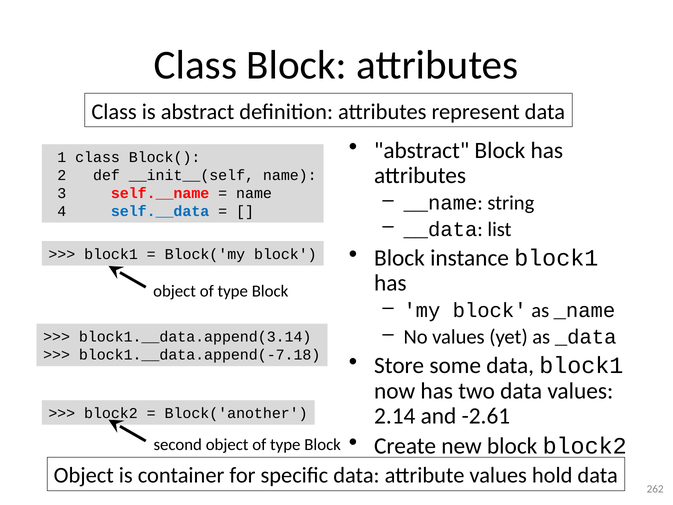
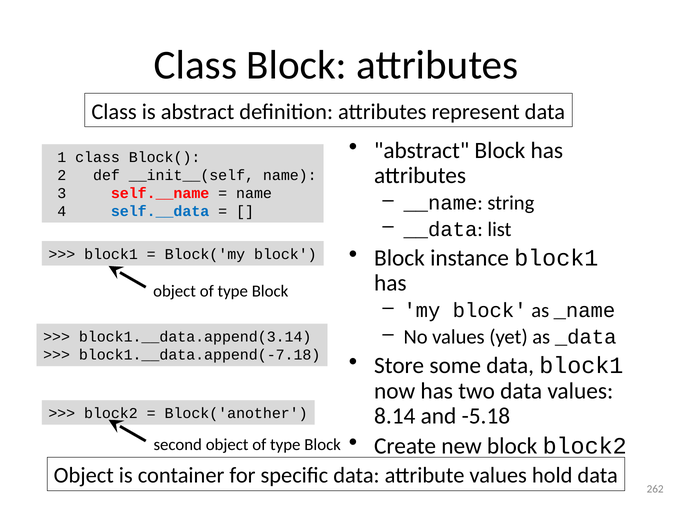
2.14: 2.14 -> 8.14
-2.61: -2.61 -> -5.18
